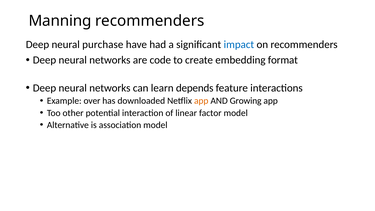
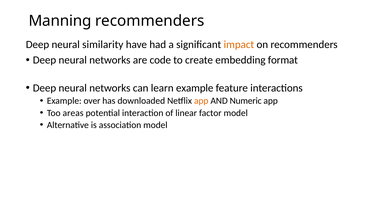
purchase: purchase -> similarity
impact colour: blue -> orange
learn depends: depends -> example
Growing: Growing -> Numeric
other: other -> areas
